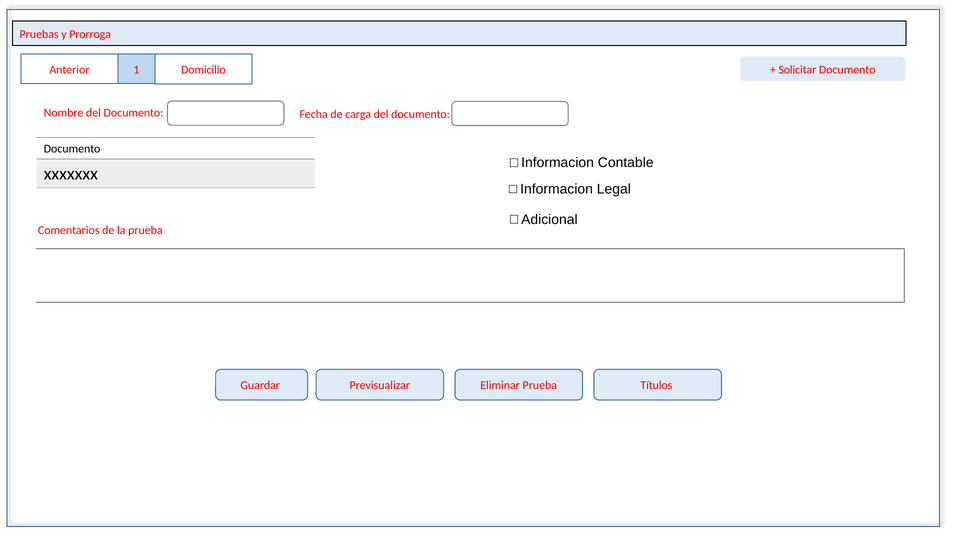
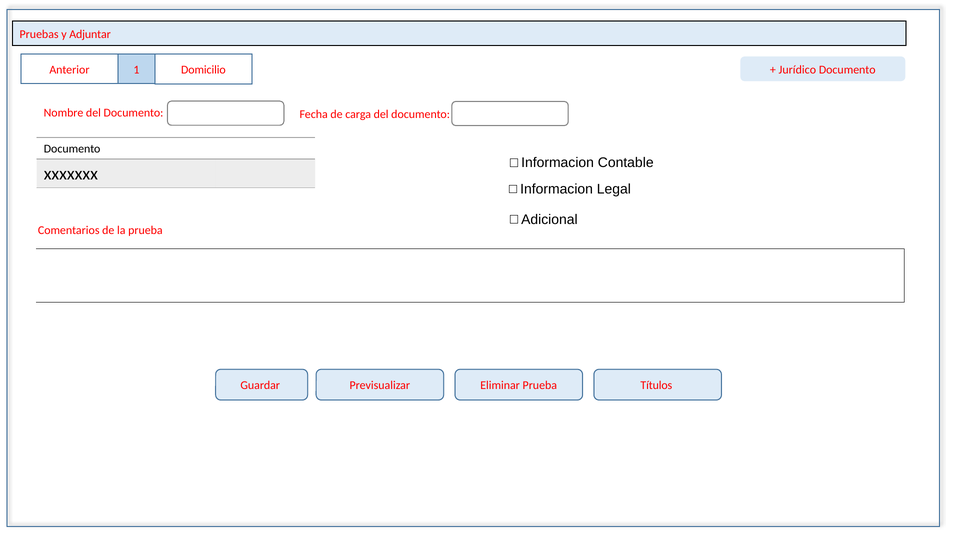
Prorroga: Prorroga -> Adjuntar
Solicitar: Solicitar -> Jurídico
